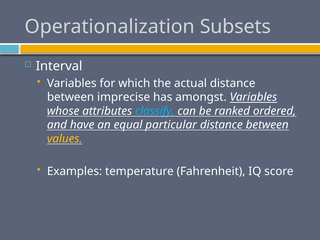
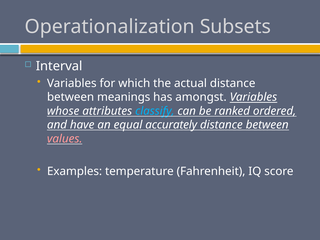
imprecise: imprecise -> meanings
particular: particular -> accurately
values colour: yellow -> pink
